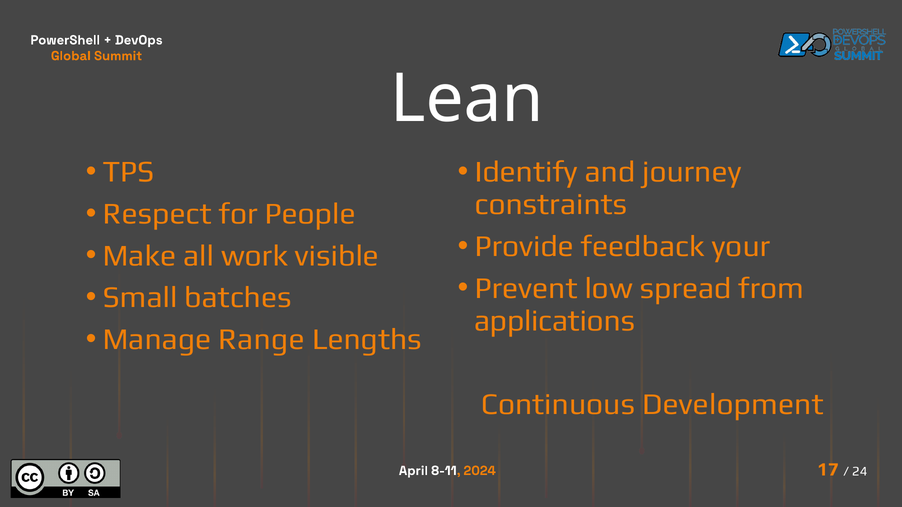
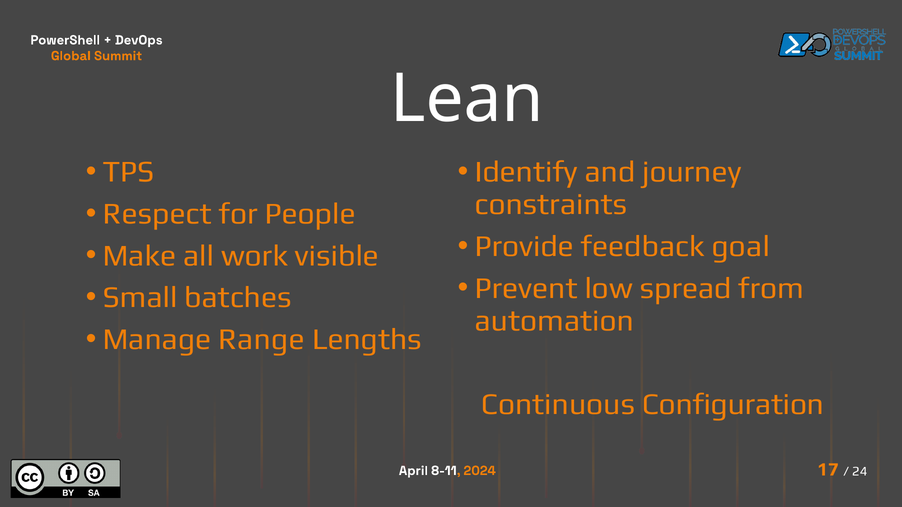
your: your -> goal
applications: applications -> automation
Development: Development -> Configuration
